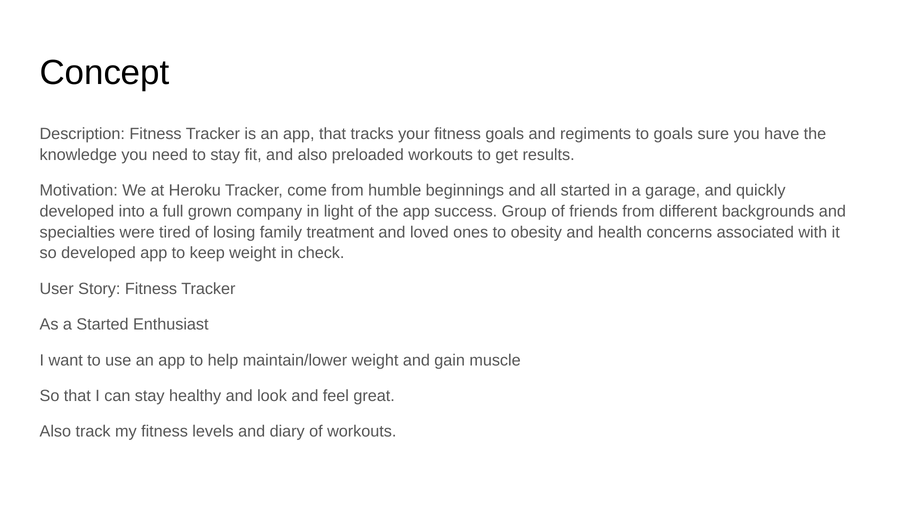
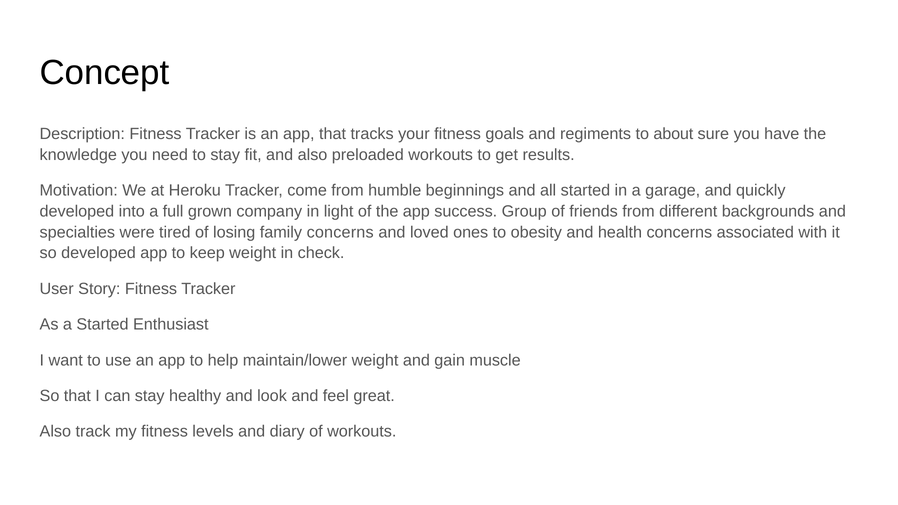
to goals: goals -> about
family treatment: treatment -> concerns
